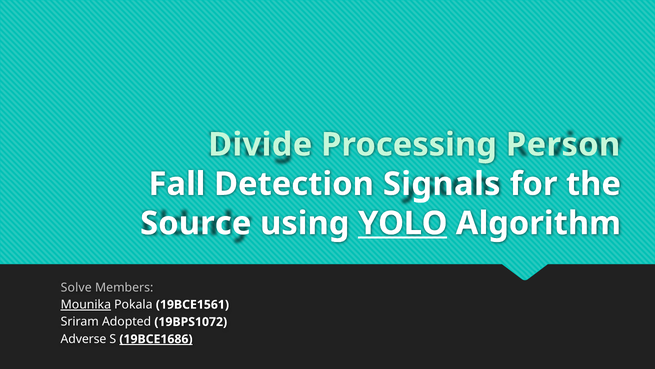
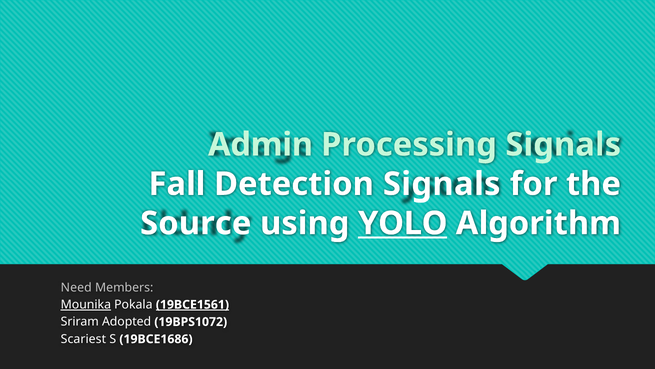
Divide: Divide -> Admin
Processing Person: Person -> Signals
Solve: Solve -> Need
19BCE1561 underline: none -> present
Adverse: Adverse -> Scariest
19BCE1686 underline: present -> none
